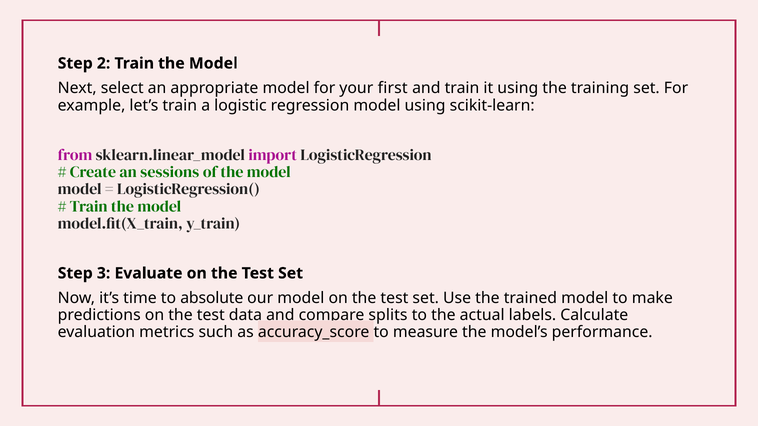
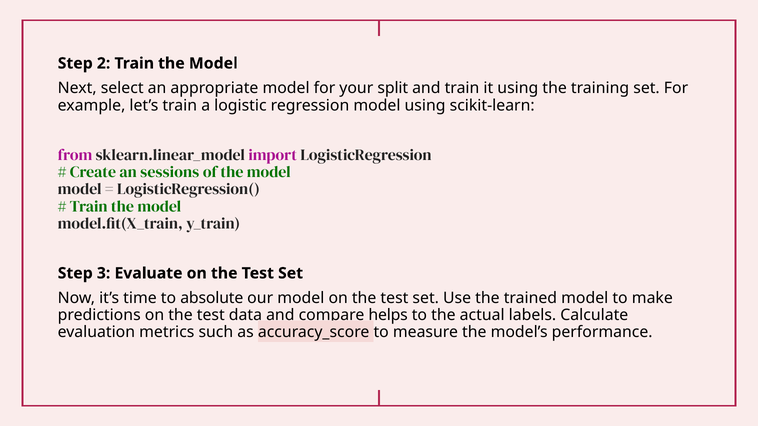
first: first -> split
splits: splits -> helps
